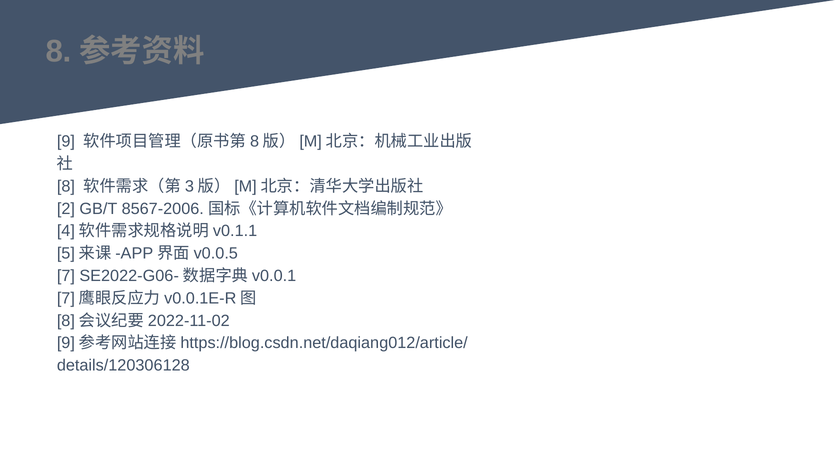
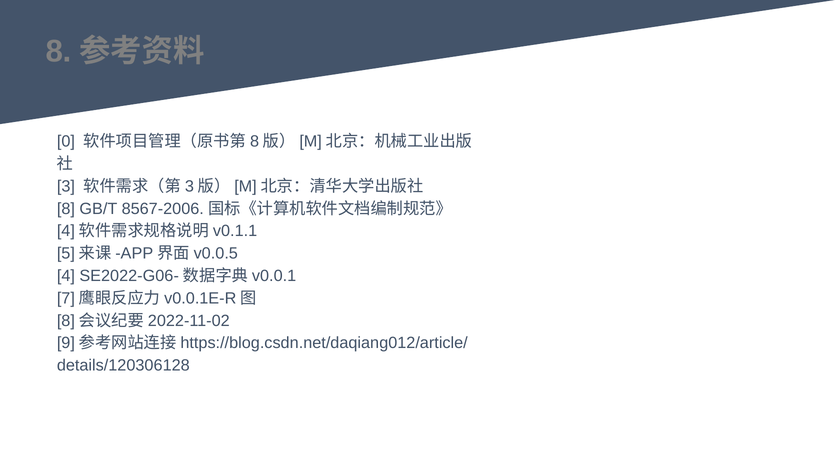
9: 9 -> 0
8 at (66, 186): 8 -> 3
2 at (66, 209): 2 -> 8
7: 7 -> 4
